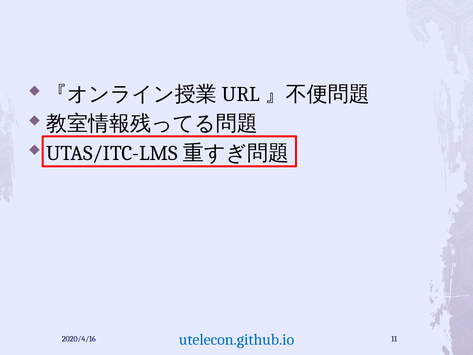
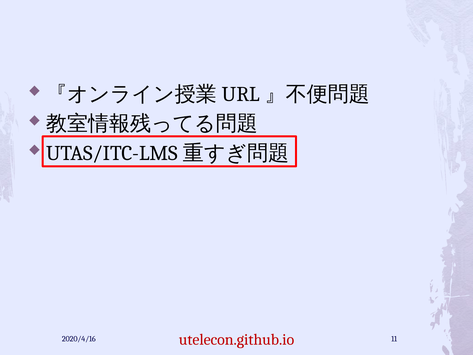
utelecon.github.io colour: blue -> red
